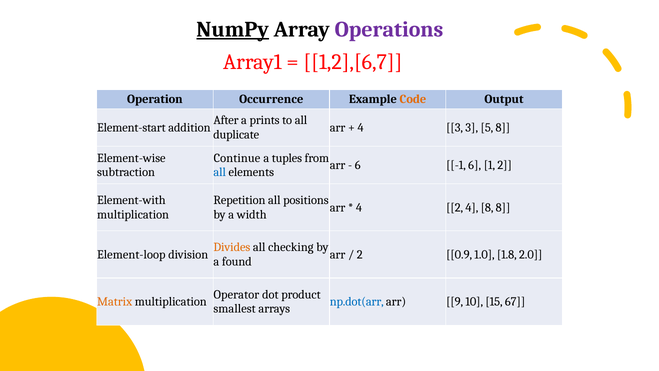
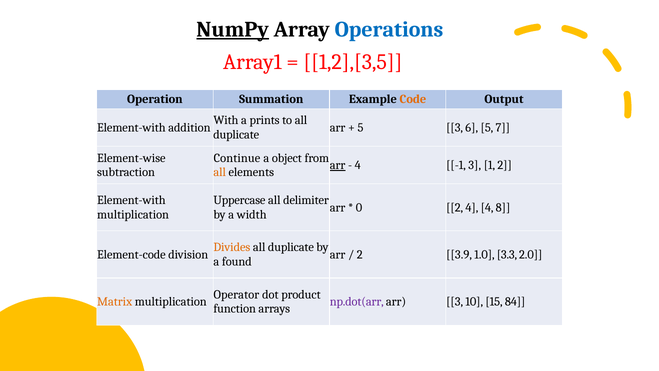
Operations colour: purple -> blue
1,2],[6,7: 1,2],[6,7 -> 1,2],[3,5
Occurrence: Occurrence -> Summation
After: After -> With
Element-start at (131, 127): Element-start -> Element-with
4 at (361, 127): 4 -> 5
3 3: 3 -> 6
5 8: 8 -> 7
tuples: tuples -> object
arr at (338, 165) underline: none -> present
6 at (358, 165): 6 -> 4
-1 6: 6 -> 3
all at (220, 172) colour: blue -> orange
Repetition: Repetition -> Uppercase
positions: positions -> delimiter
4 at (359, 207): 4 -> 0
4 8: 8 -> 4
checking at (291, 247): checking -> duplicate
Element-loop: Element-loop -> Element-code
0.9: 0.9 -> 3.9
1.8: 1.8 -> 3.3
np.dot(arr colour: blue -> purple
arr 9: 9 -> 3
67: 67 -> 84
smallest: smallest -> function
